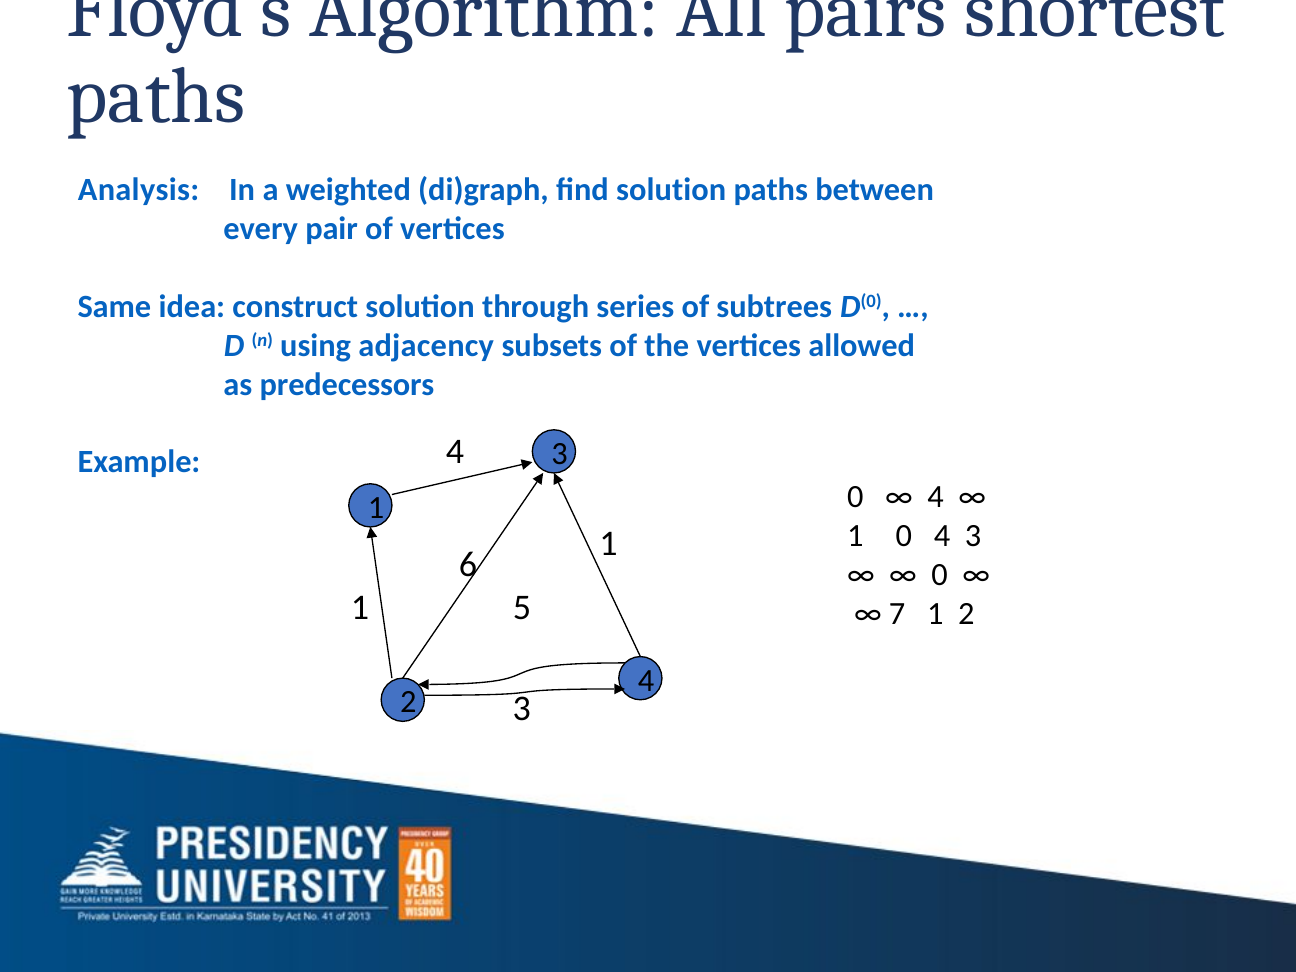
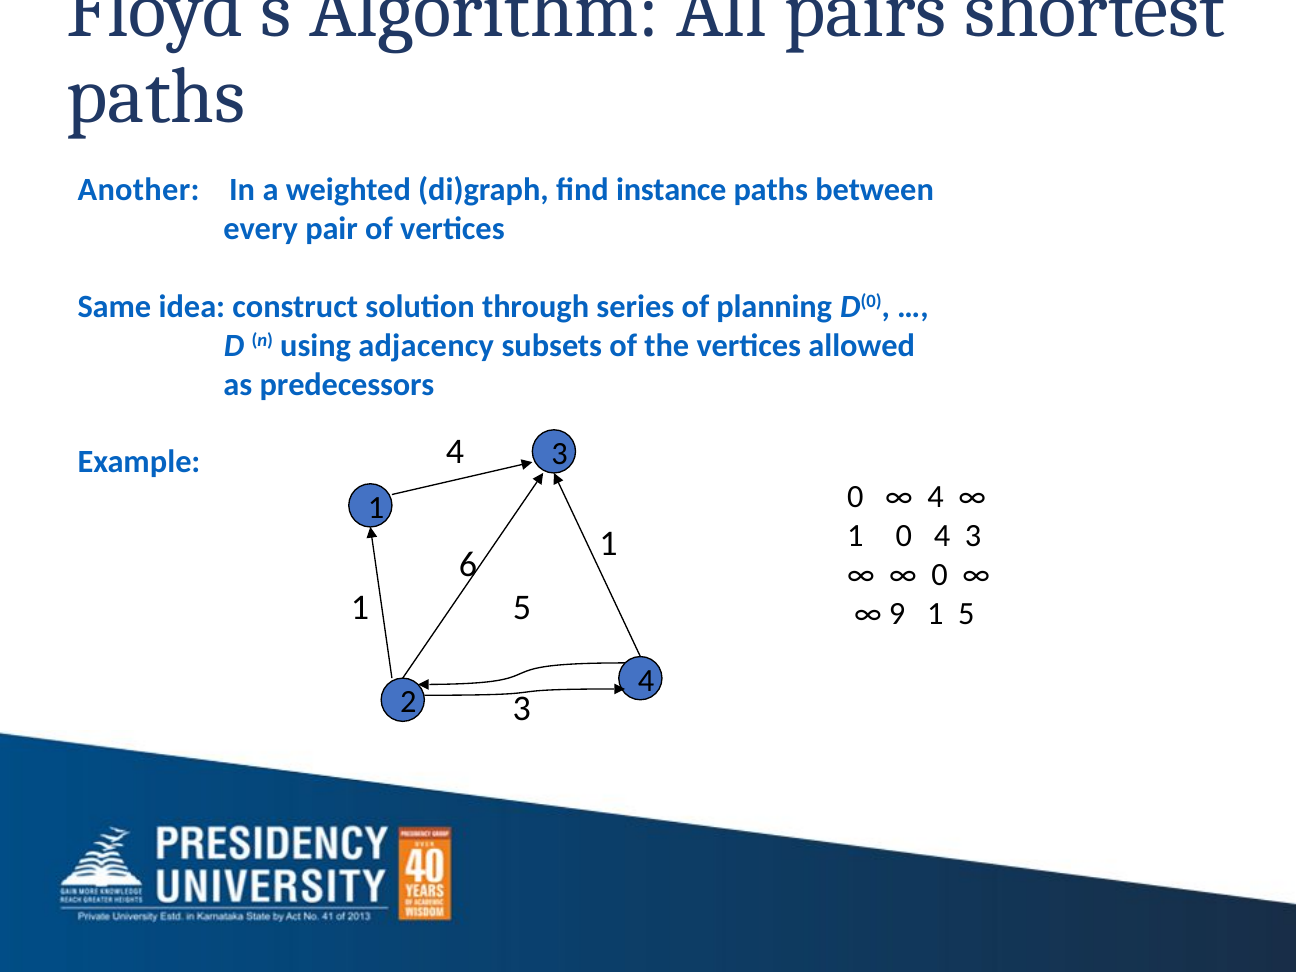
Analysis: Analysis -> Another
find solution: solution -> instance
subtrees: subtrees -> planning
7: 7 -> 9
2 at (966, 614): 2 -> 5
